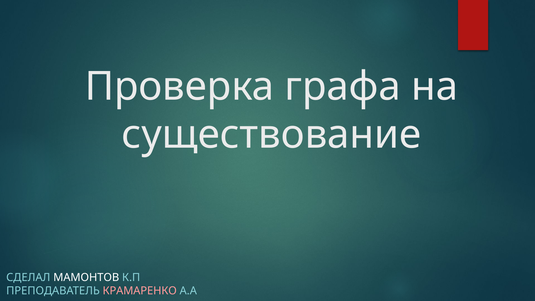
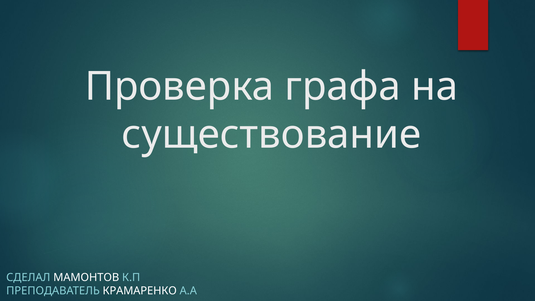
КРАМАРЕНКО colour: pink -> white
